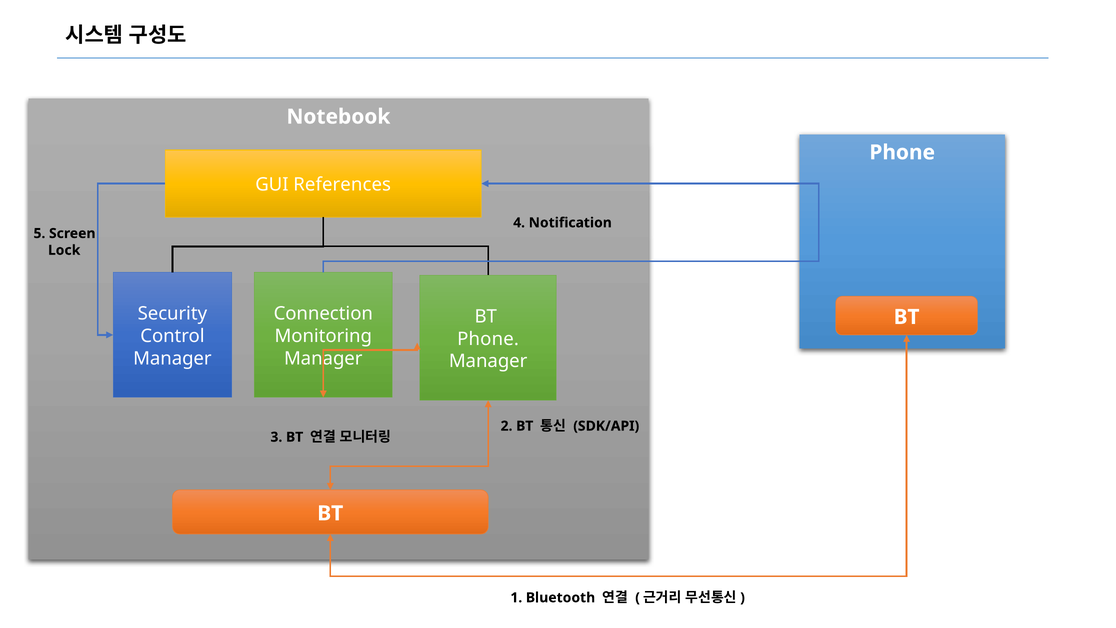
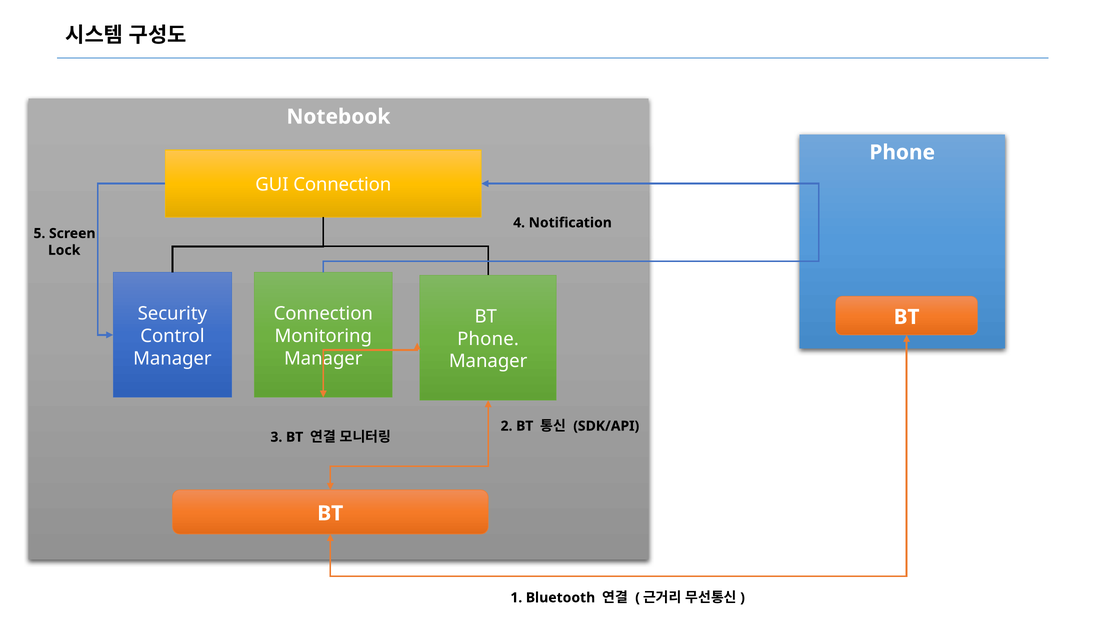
GUI References: References -> Connection
